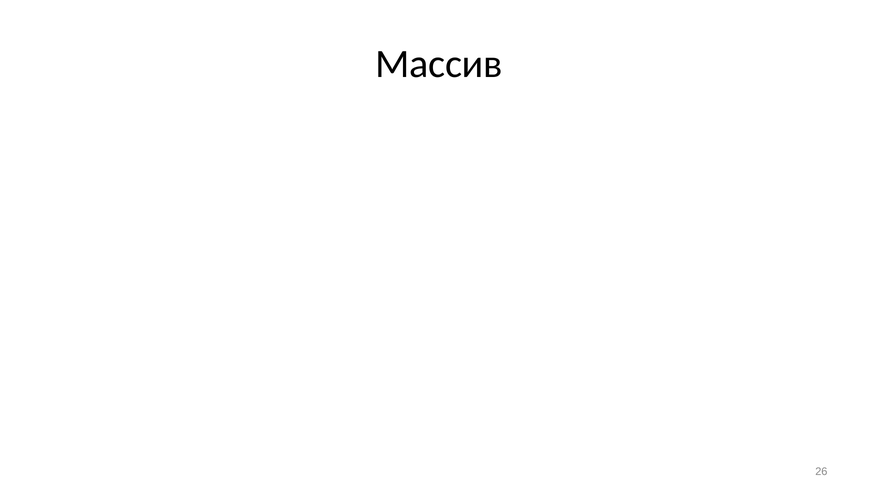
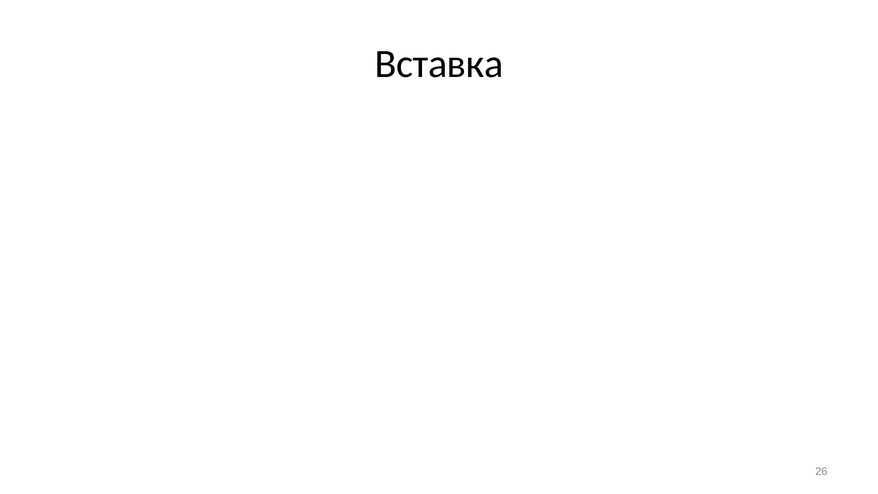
Массив: Массив -> Вставка
